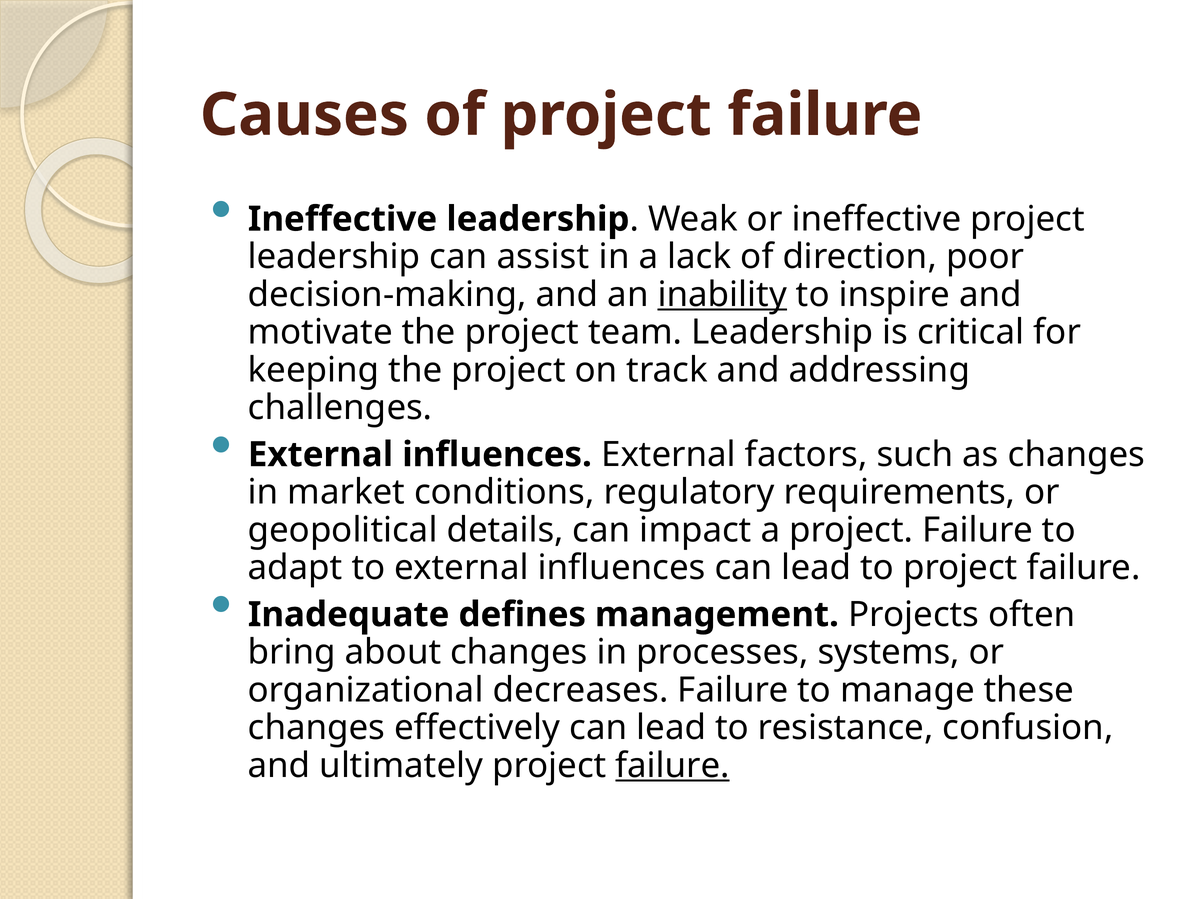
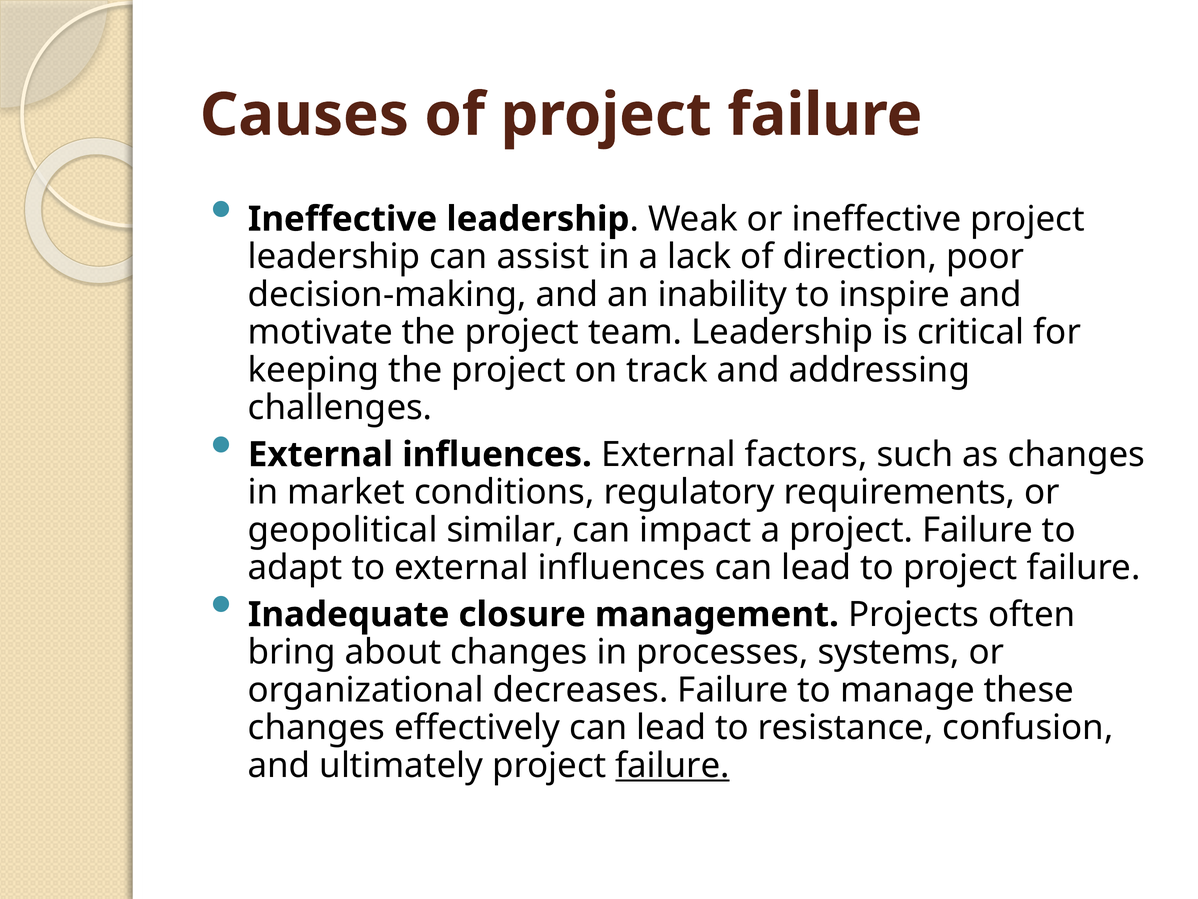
inability underline: present -> none
details: details -> similar
defines: defines -> closure
